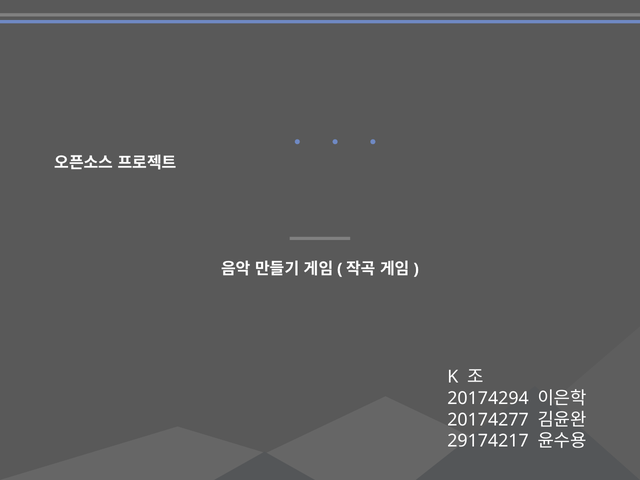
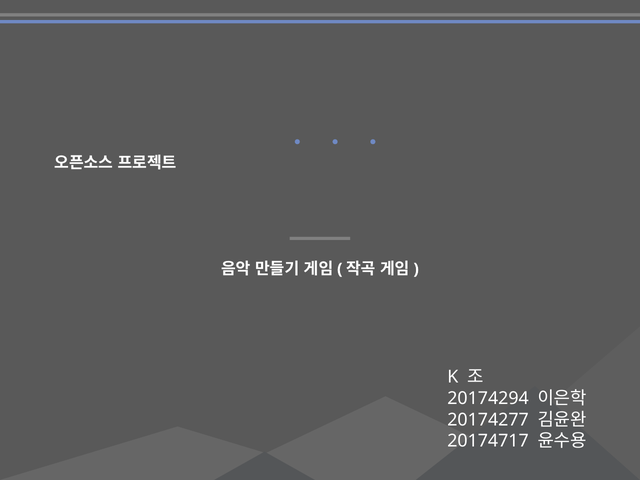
29174217: 29174217 -> 20174717
